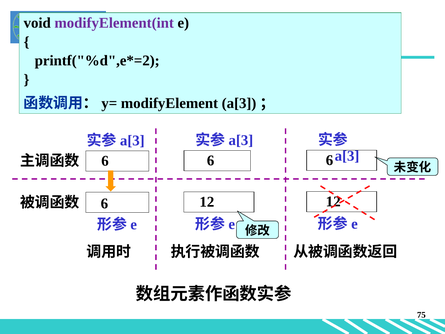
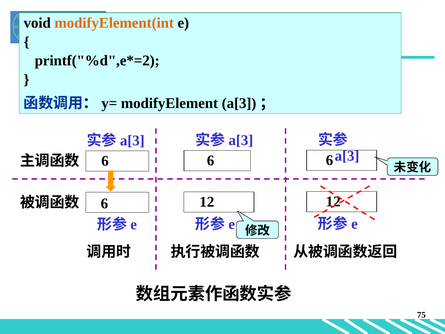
modifyElement(int colour: purple -> orange
